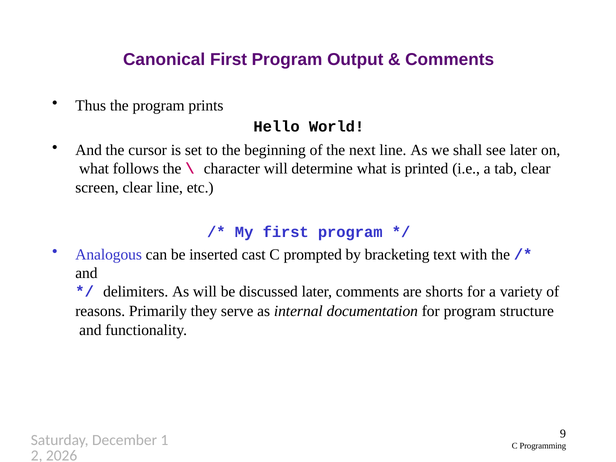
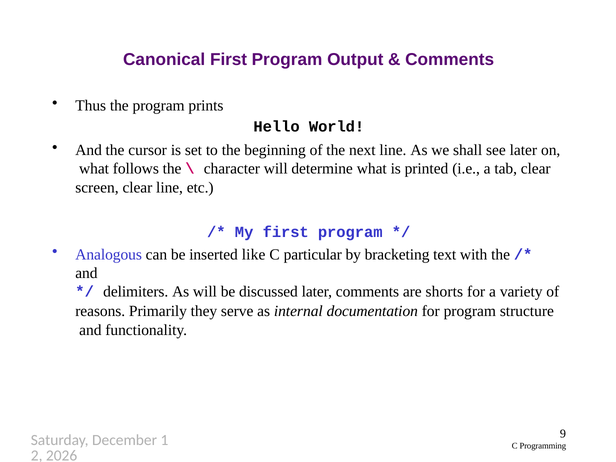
cast: cast -> like
prompted: prompted -> particular
